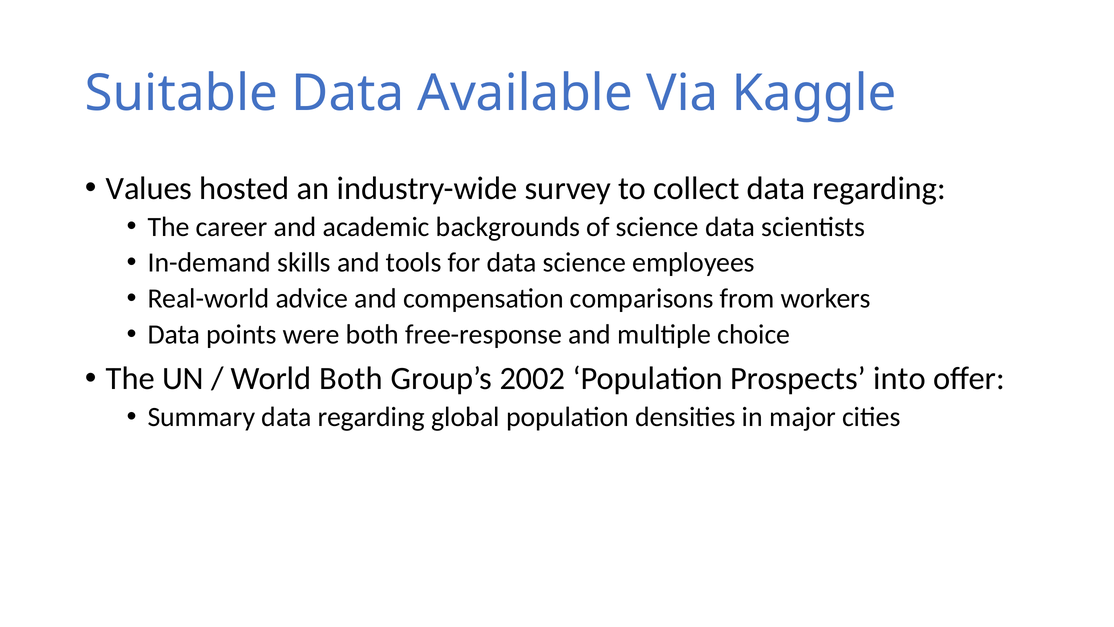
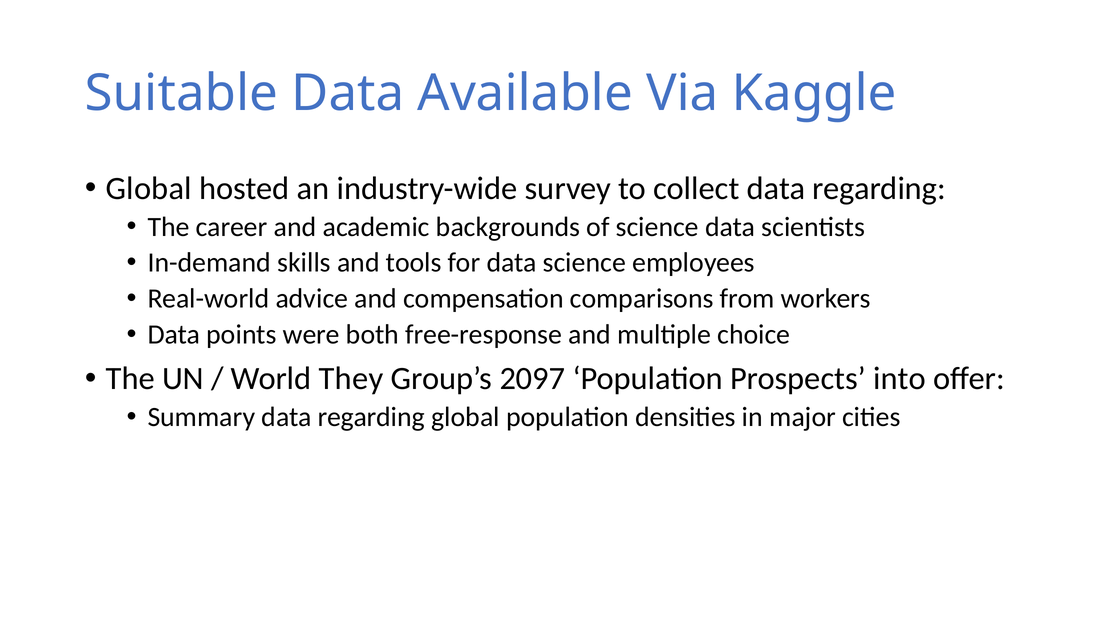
Values at (149, 188): Values -> Global
World Both: Both -> They
2002: 2002 -> 2097
